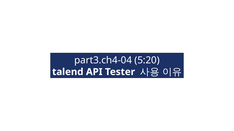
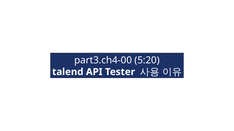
part3.ch4-04: part3.ch4-04 -> part3.ch4-00
